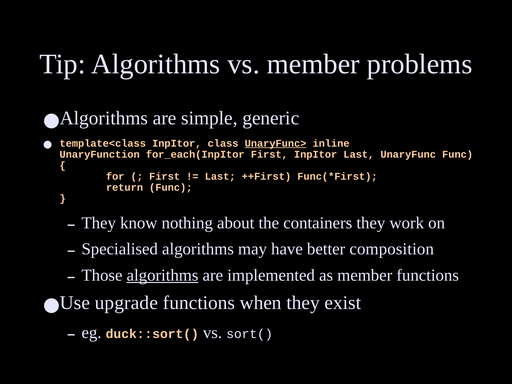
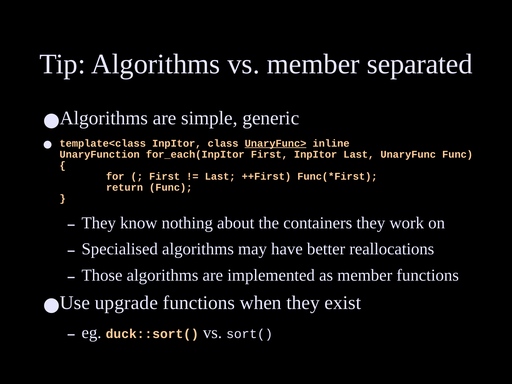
problems: problems -> separated
composition: composition -> reallocations
algorithms at (163, 275) underline: present -> none
